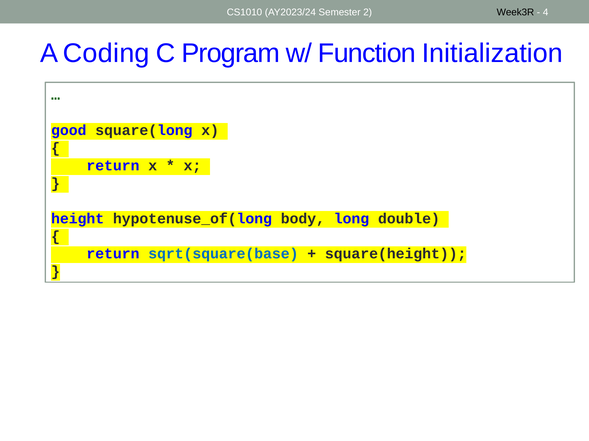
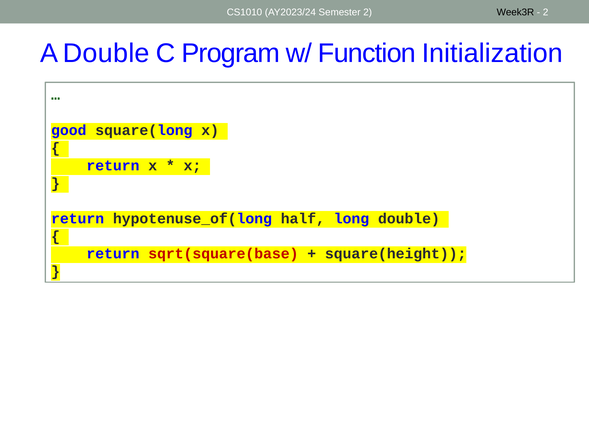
4 at (546, 12): 4 -> 2
A Coding: Coding -> Double
height at (78, 219): height -> return
body: body -> half
sqrt(square(base colour: blue -> red
